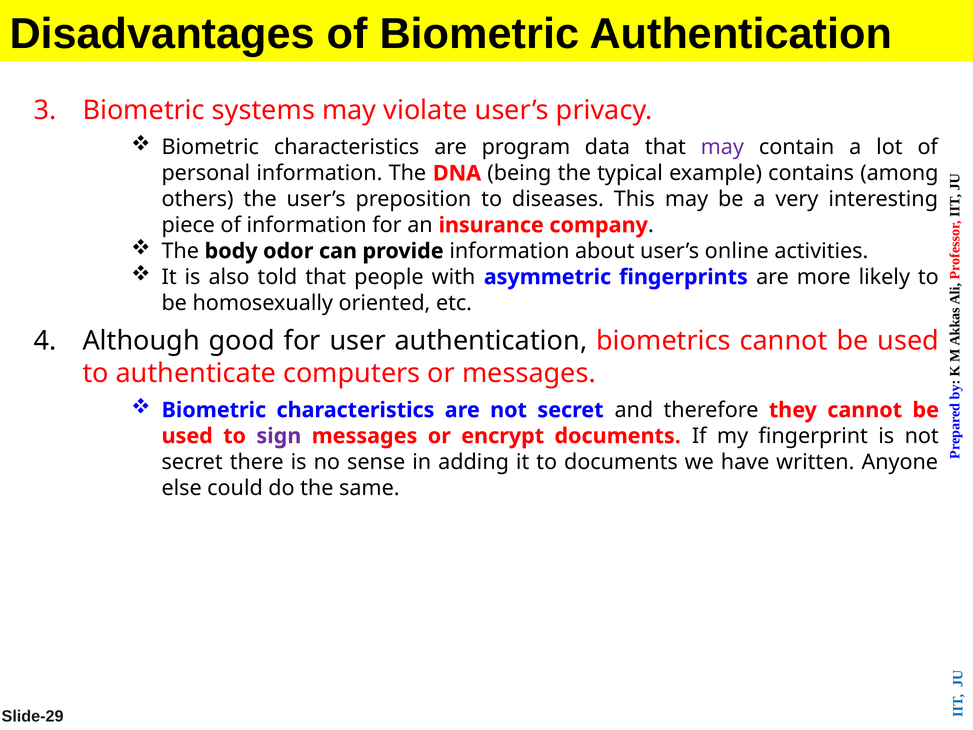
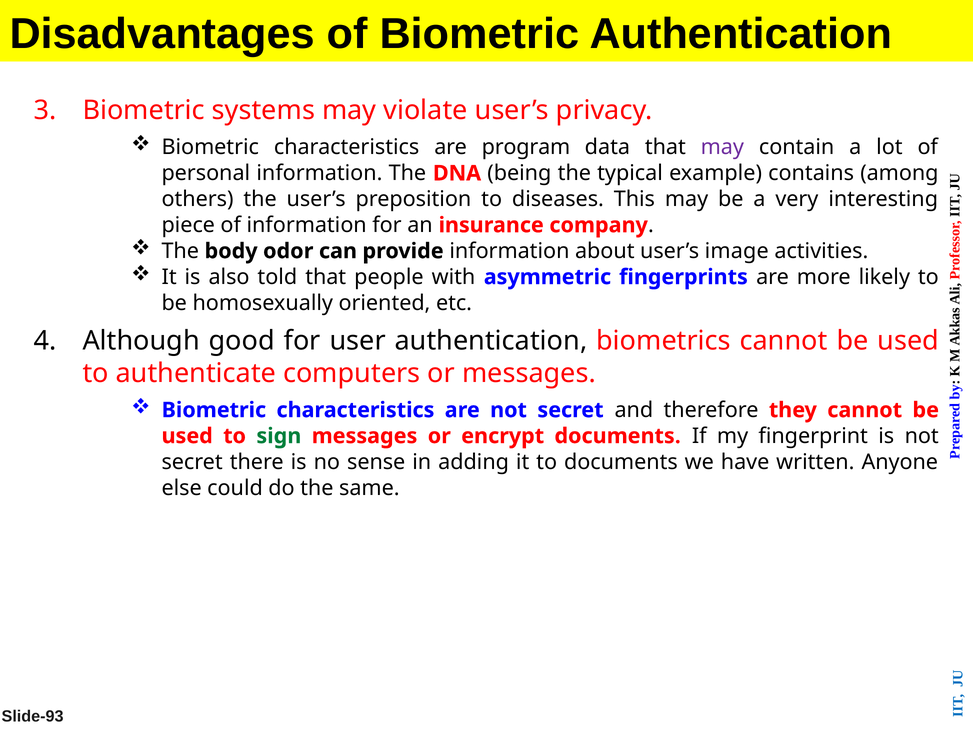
online: online -> image
sign colour: purple -> green
Slide-29: Slide-29 -> Slide-93
